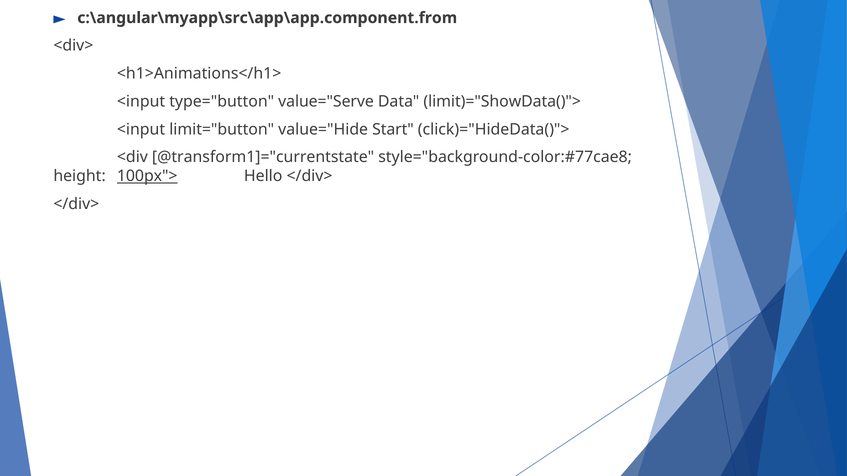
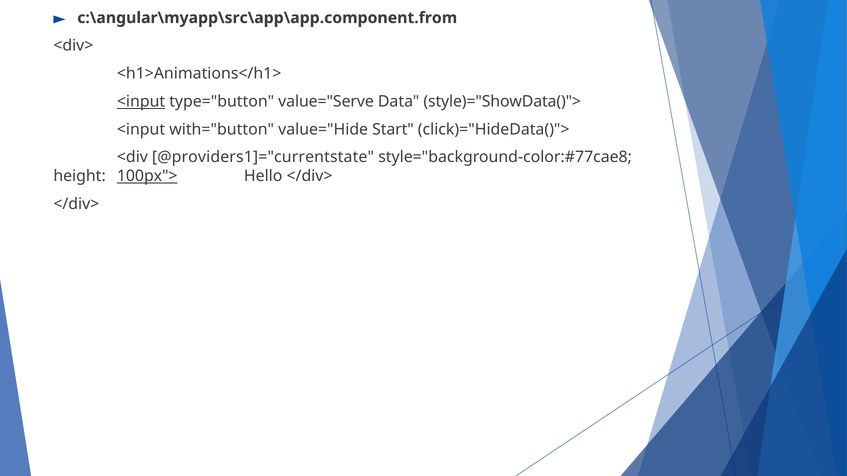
<input at (141, 102) underline: none -> present
limit)="ShowData()">: limit)="ShowData()"> -> style)="ShowData()">
limit="button: limit="button -> with="button
@transform1]="currentstate: @transform1]="currentstate -> @providers1]="currentstate
